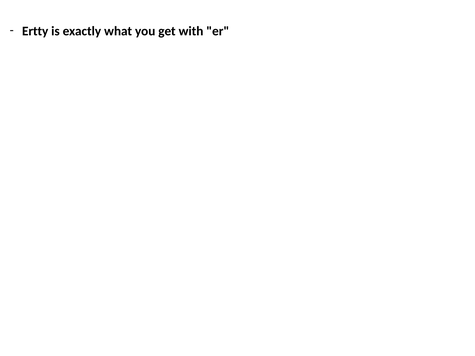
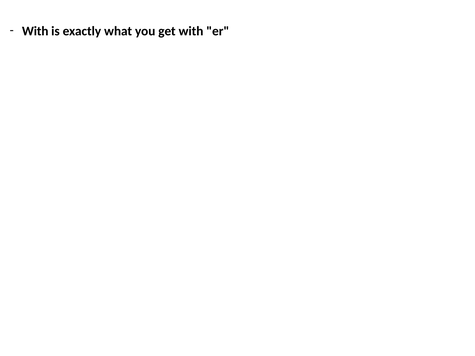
Ertty at (35, 31): Ertty -> With
